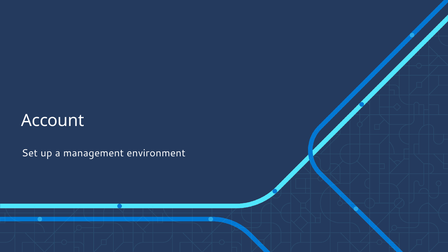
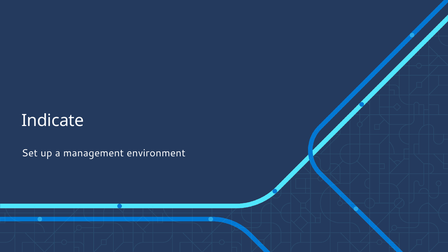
Account: Account -> Indicate
